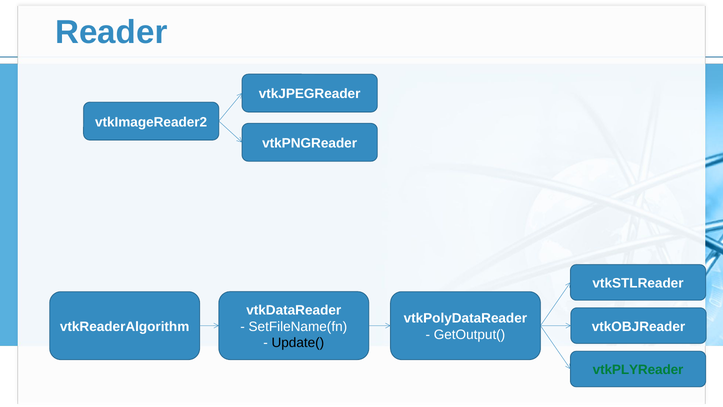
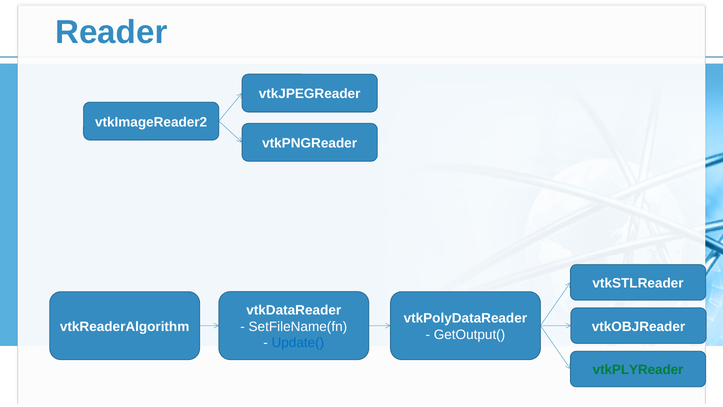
Update( colour: black -> blue
